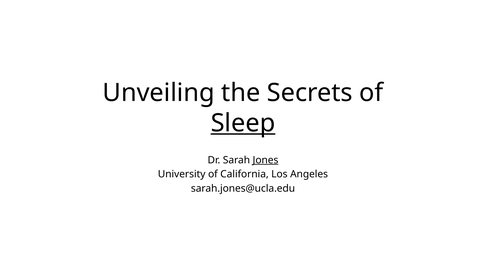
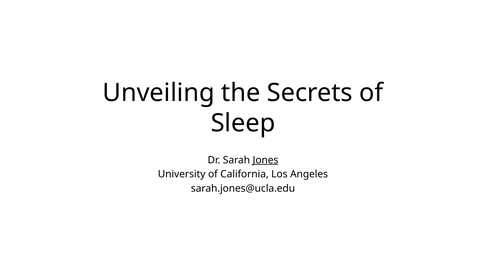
Sleep underline: present -> none
